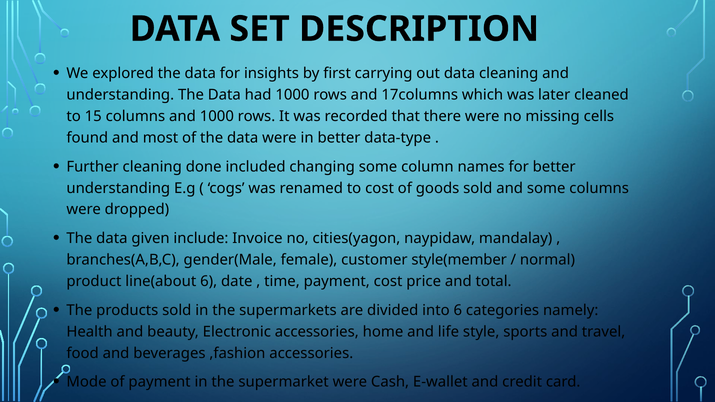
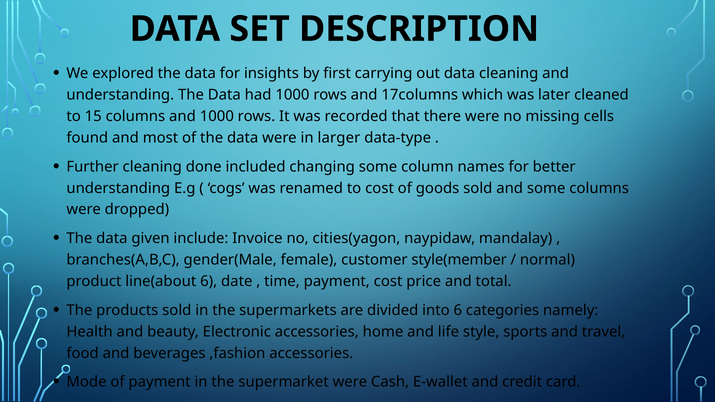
in better: better -> larger
